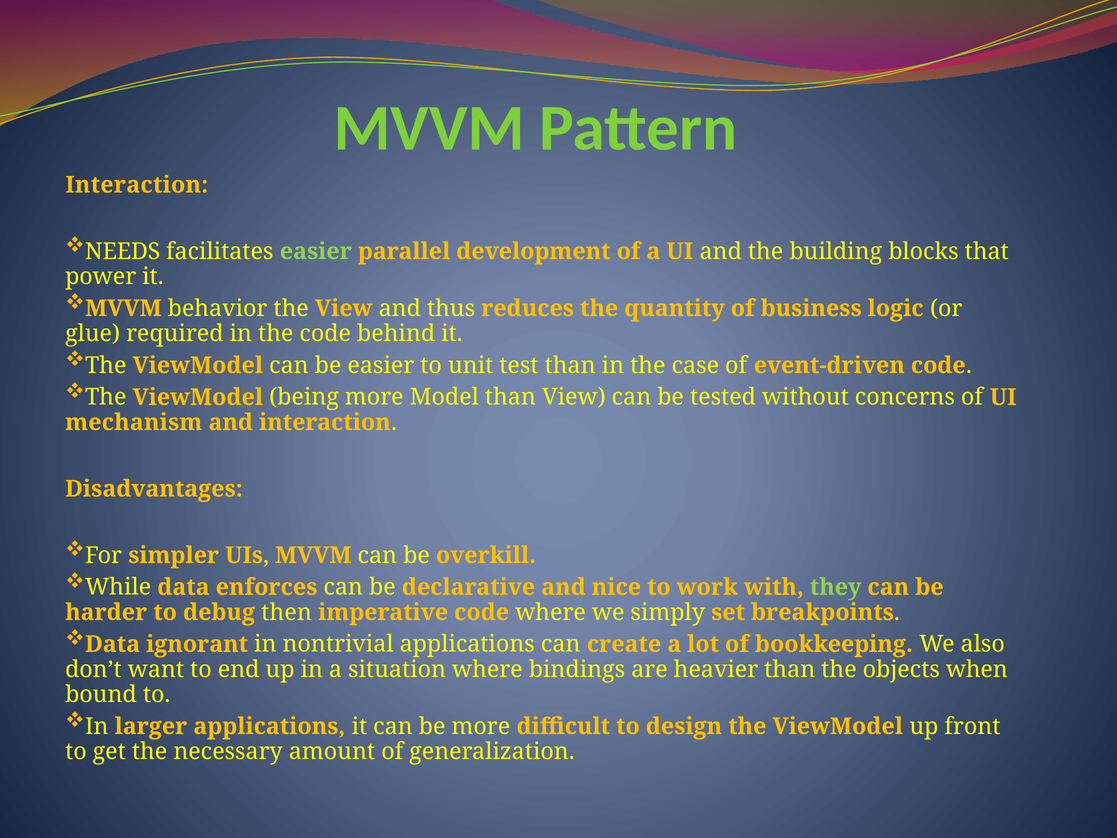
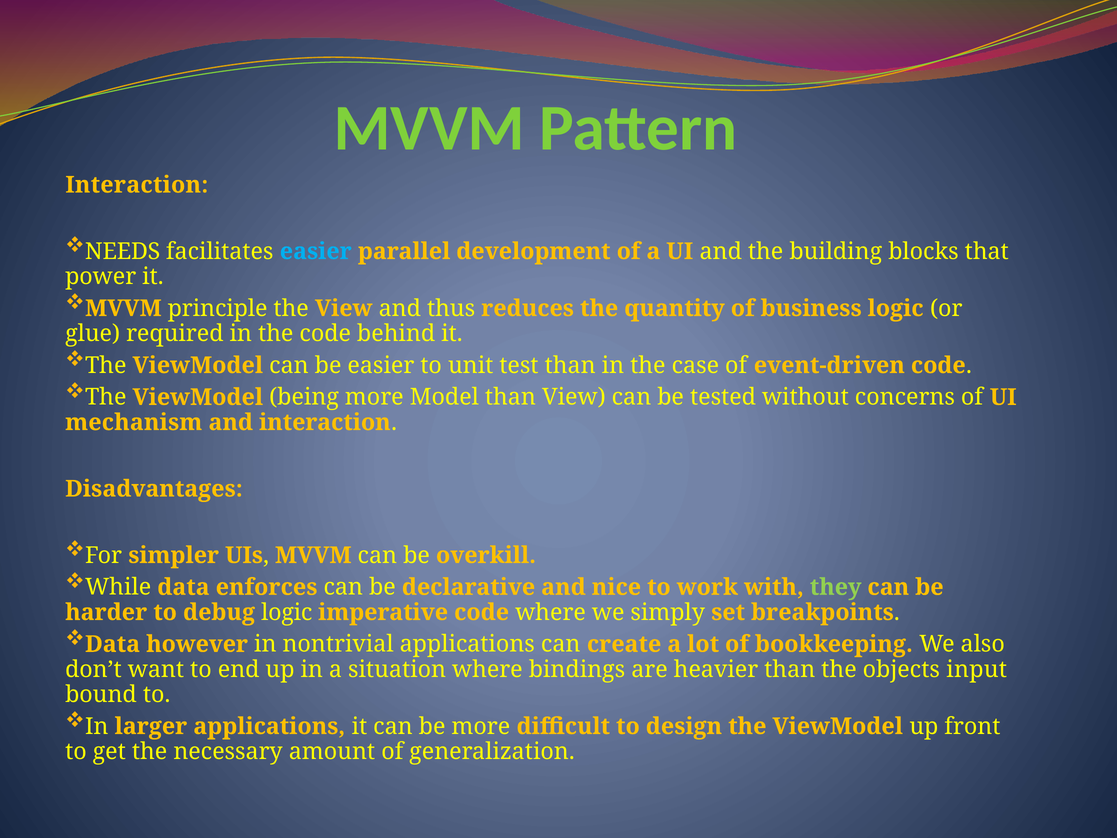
easier at (316, 251) colour: light green -> light blue
behavior: behavior -> principle
debug then: then -> logic
ignorant: ignorant -> however
when: when -> input
